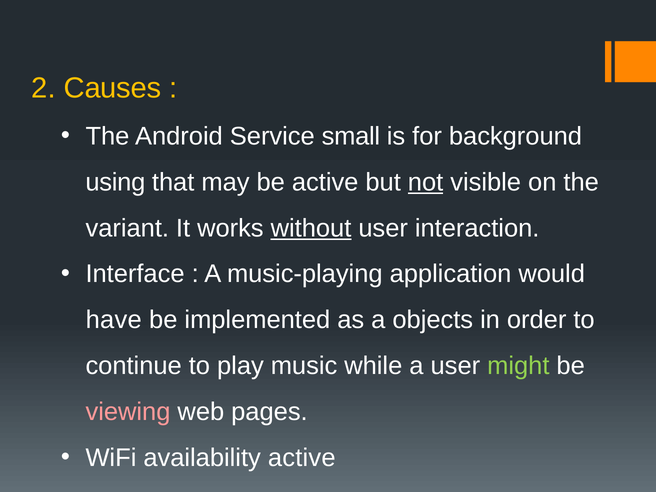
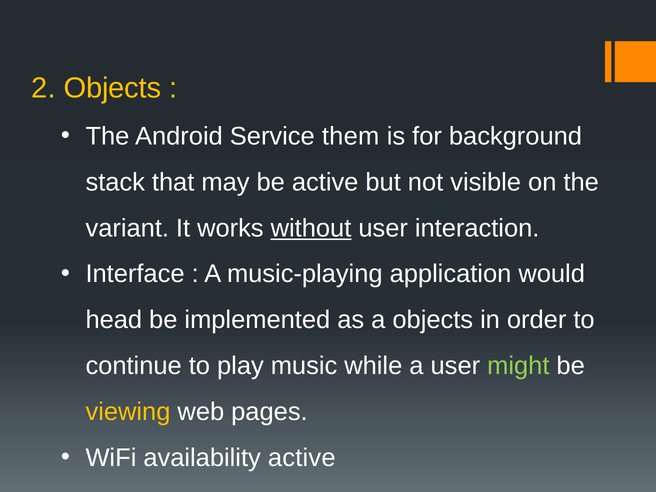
2 Causes: Causes -> Objects
small: small -> them
using: using -> stack
not underline: present -> none
have: have -> head
viewing colour: pink -> yellow
